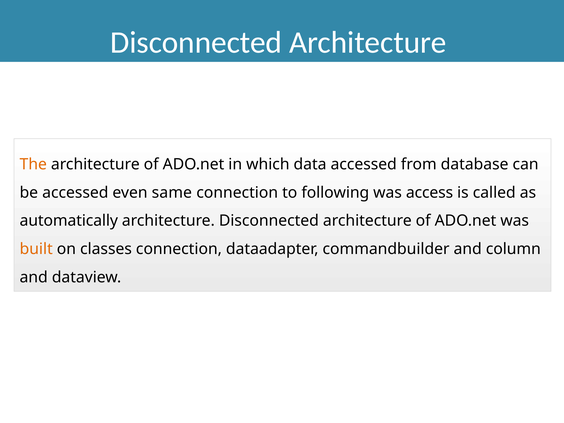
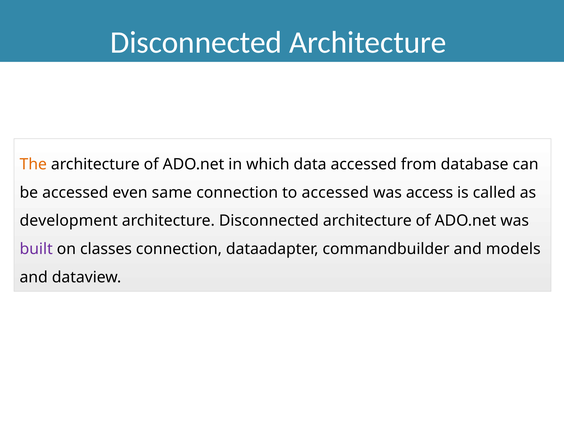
to following: following -> accessed
automatically: automatically -> development
built colour: orange -> purple
column: column -> models
